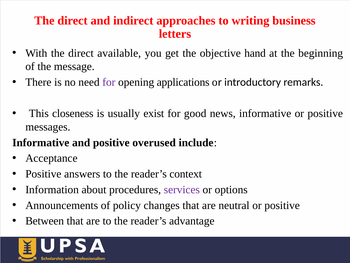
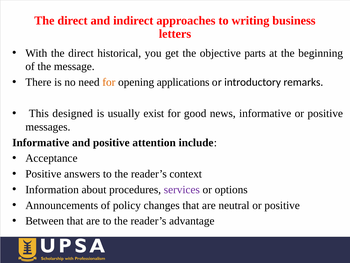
available: available -> historical
hand: hand -> parts
for at (109, 82) colour: purple -> orange
closeness: closeness -> designed
overused: overused -> attention
